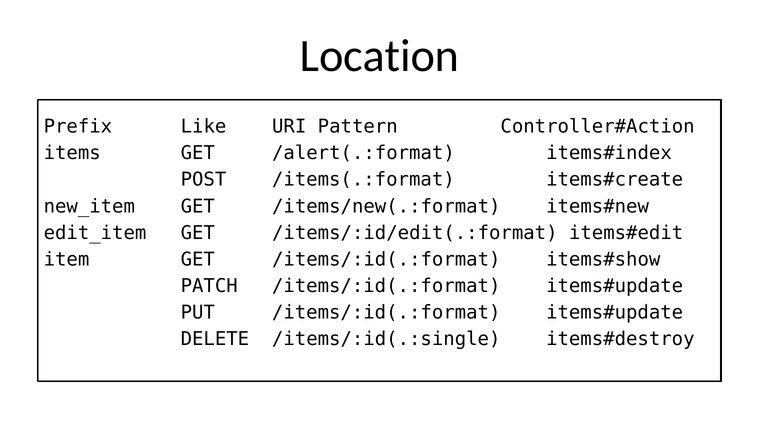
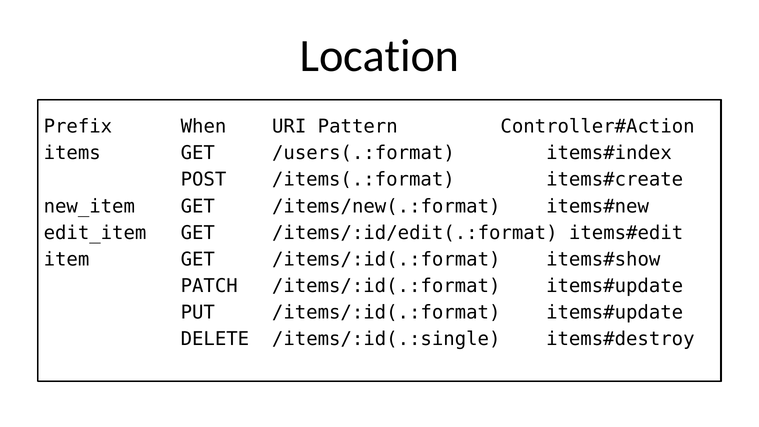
Like: Like -> When
/alert(.:format: /alert(.:format -> /users(.:format
